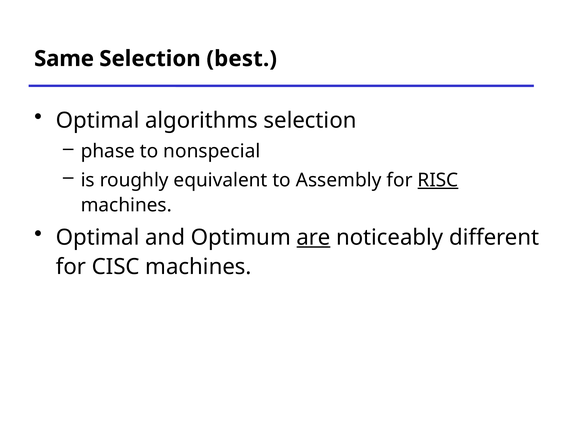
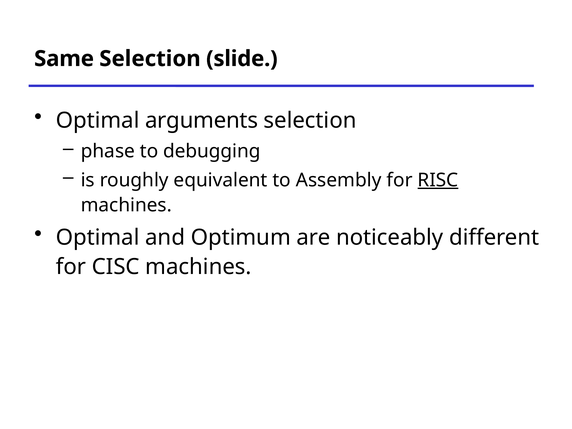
best: best -> slide
algorithms: algorithms -> arguments
nonspecial: nonspecial -> debugging
are underline: present -> none
